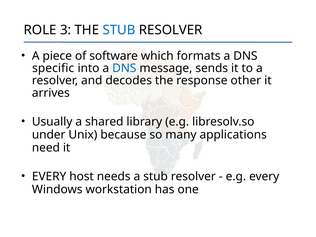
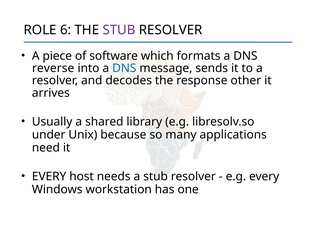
3: 3 -> 6
STUB at (119, 30) colour: blue -> purple
specific: specific -> reverse
